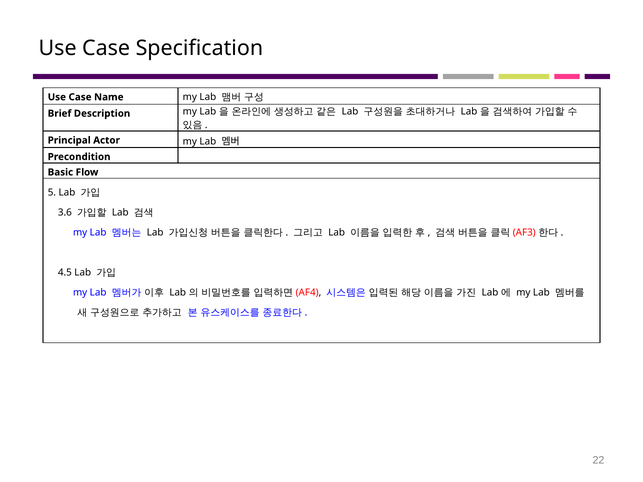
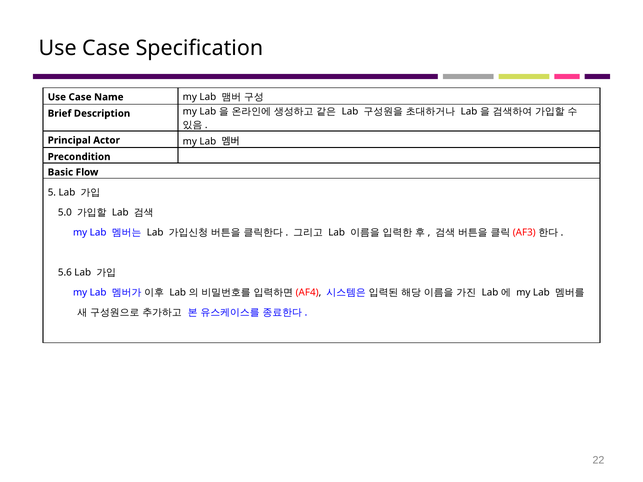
3.6: 3.6 -> 5.0
4.5: 4.5 -> 5.6
